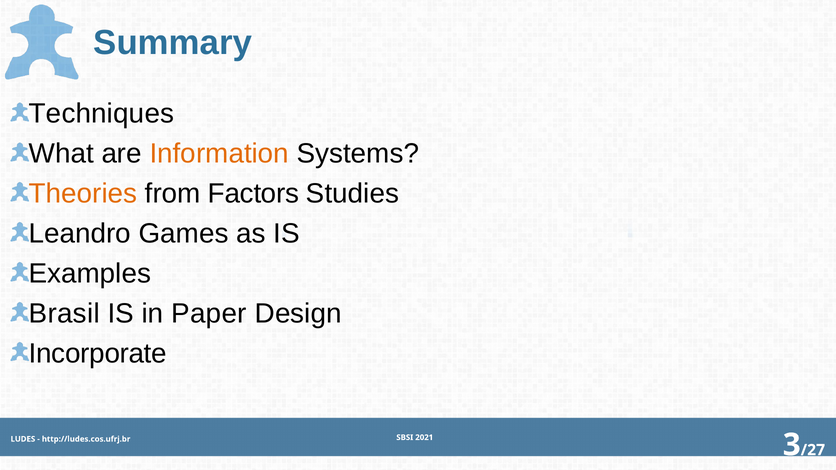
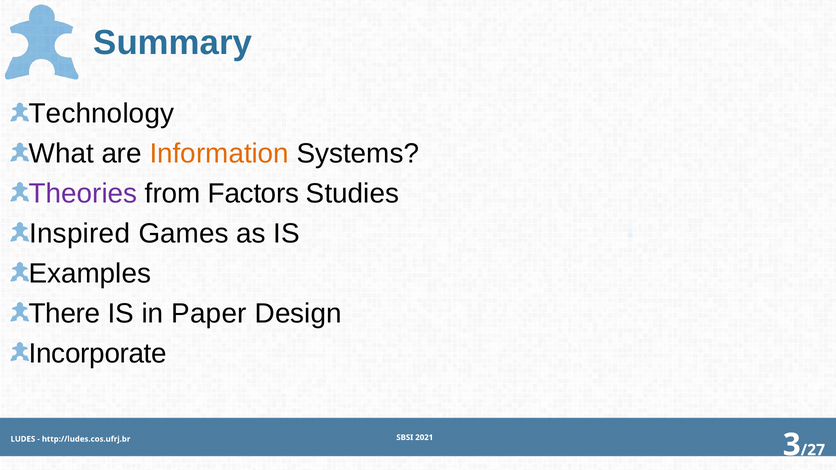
Techniques: Techniques -> Technology
Theories colour: orange -> purple
Leandro: Leandro -> Inspired
Brasil: Brasil -> There
